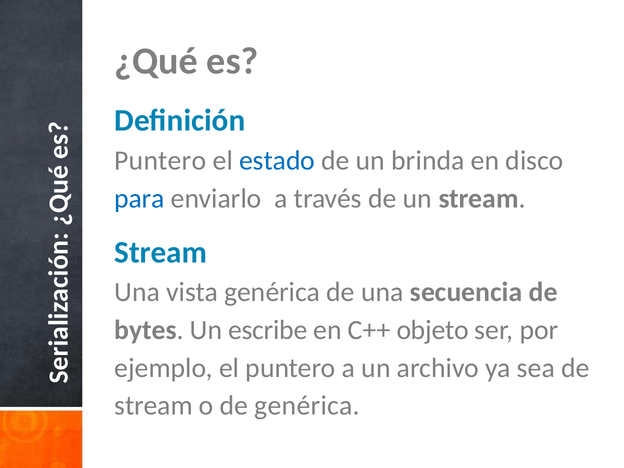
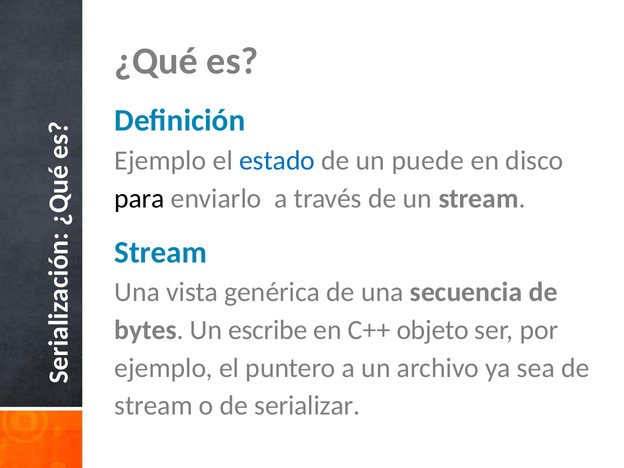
Puntero at (160, 160): Puntero -> Ejemplo
brinda: brinda -> puede
para colour: blue -> black
de genérica: genérica -> serializar
